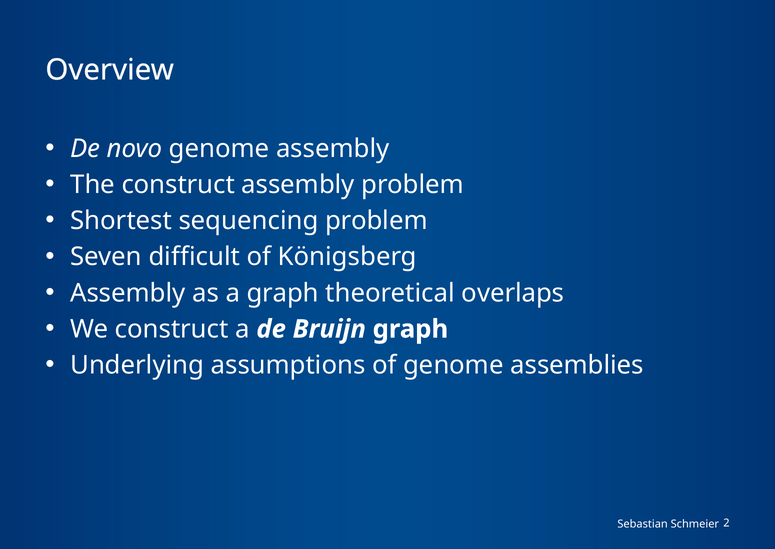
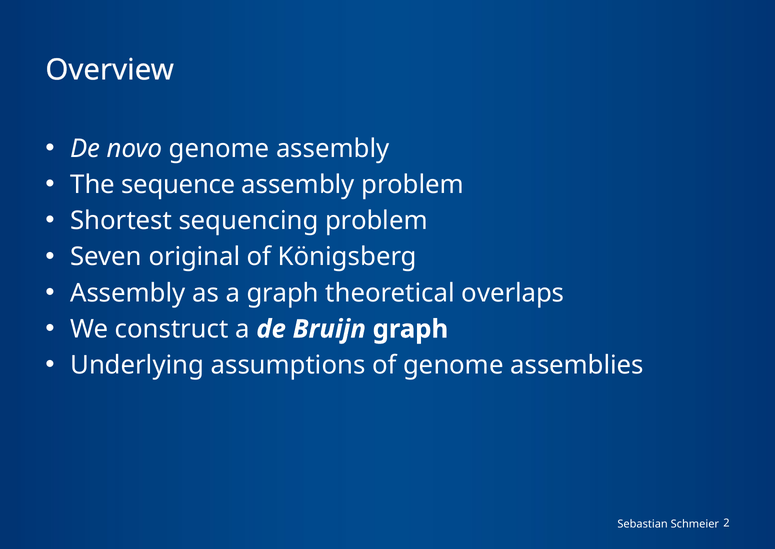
The construct: construct -> sequence
difficult: difficult -> original
